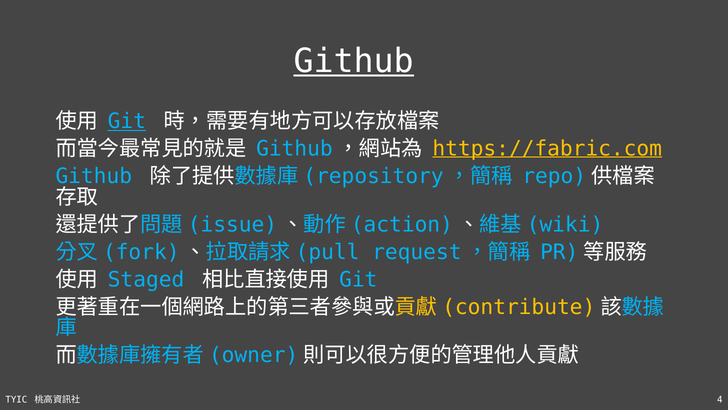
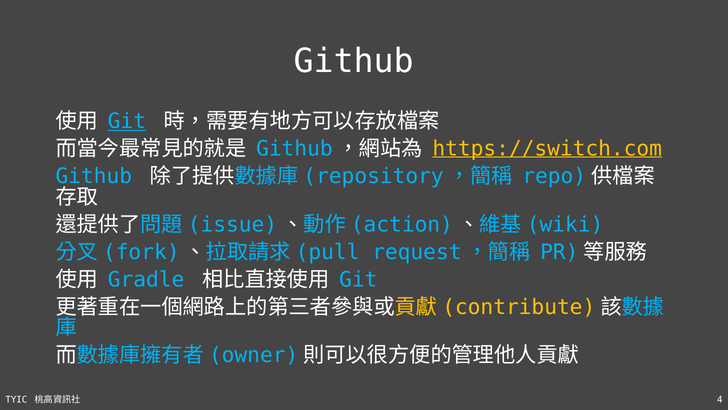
Github at (354, 61) underline: present -> none
https://fabric.com: https://fabric.com -> https://switch.com
Staged: Staged -> Gradle
